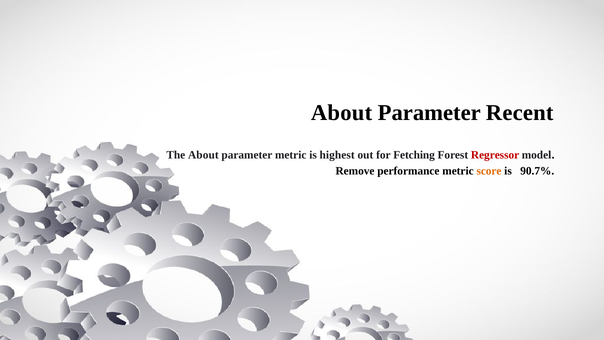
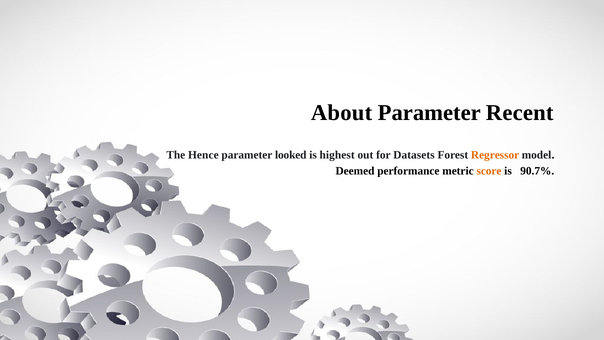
The About: About -> Hence
parameter metric: metric -> looked
Fetching: Fetching -> Datasets
Regressor colour: red -> orange
Remove: Remove -> Deemed
